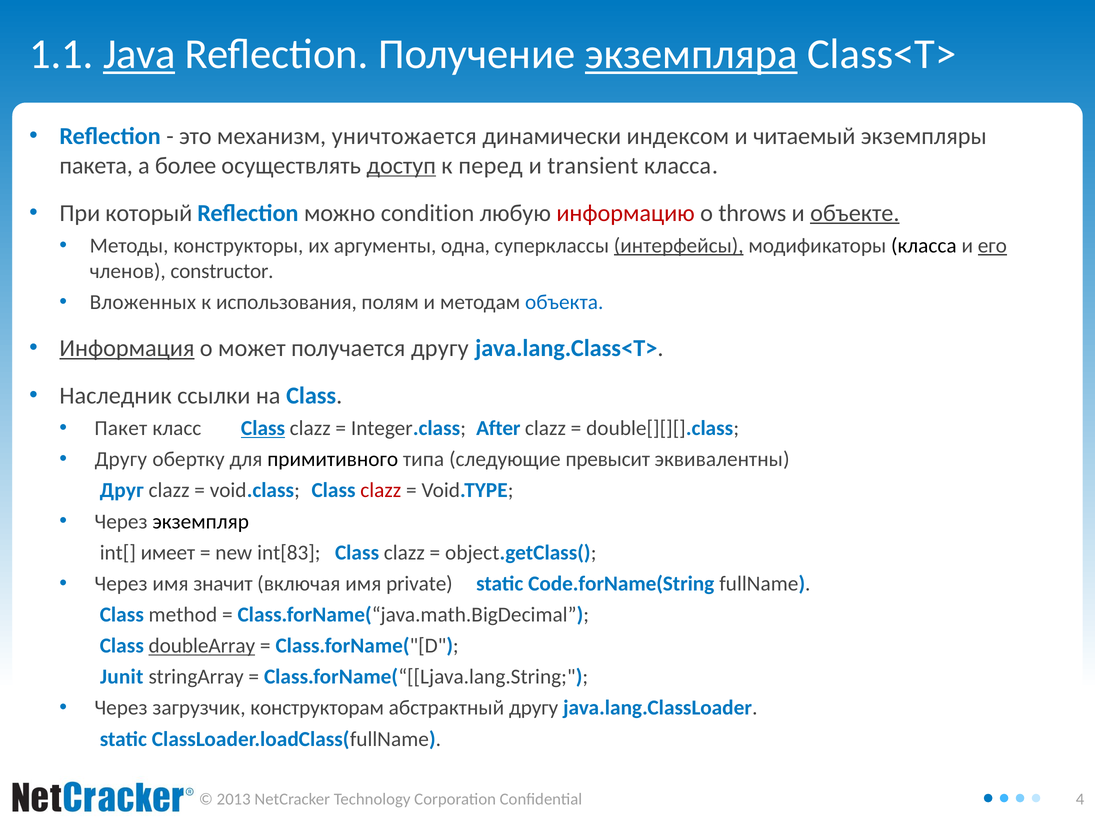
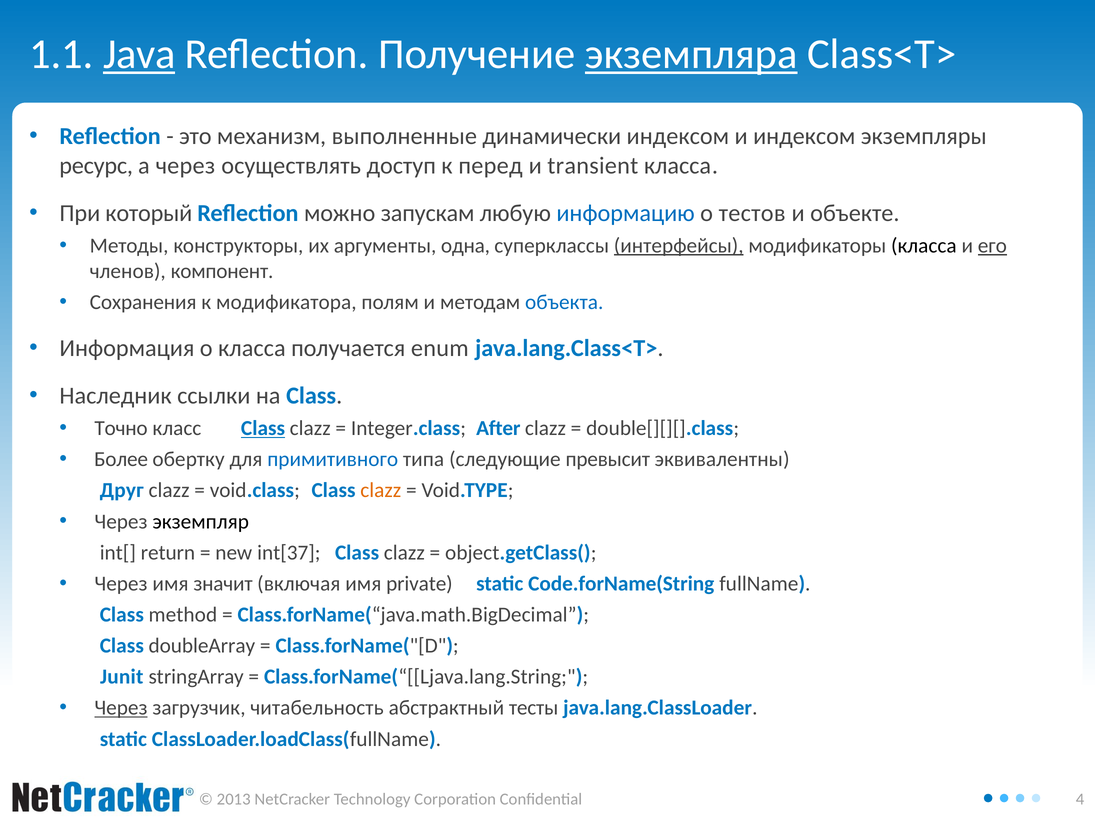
уничтожается: уничтожается -> выполненные
и читаемый: читаемый -> индексом
пакета: пакета -> ресурс
а более: более -> через
доступ underline: present -> none
condition: condition -> запускам
информацию colour: red -> blue
throws: throws -> тестов
объекте underline: present -> none
constructor: constructor -> компонент
Вложенных: Вложенных -> Сохранения
использования: использования -> модификатора
Информация underline: present -> none
о может: может -> класса
получается другу: другу -> enum
Пакет: Пакет -> Точно
Другу at (121, 459): Другу -> Более
примитивного colour: black -> blue
clazz at (381, 490) colour: red -> orange
имеет: имеет -> return
int[83: int[83 -> int[37
doubleArray underline: present -> none
Через at (121, 707) underline: none -> present
конструкторам: конструкторам -> читабельность
абстрактный другу: другу -> тесты
